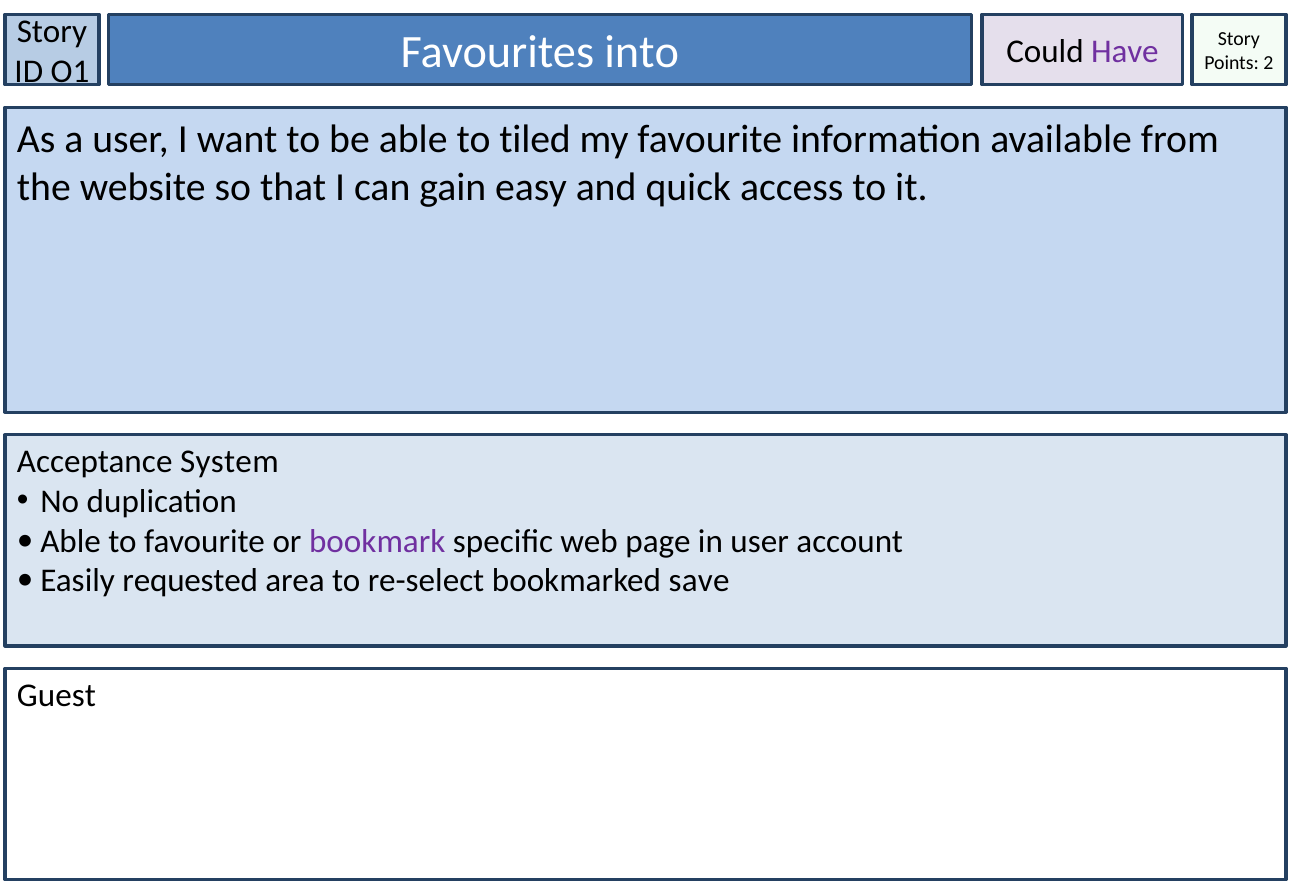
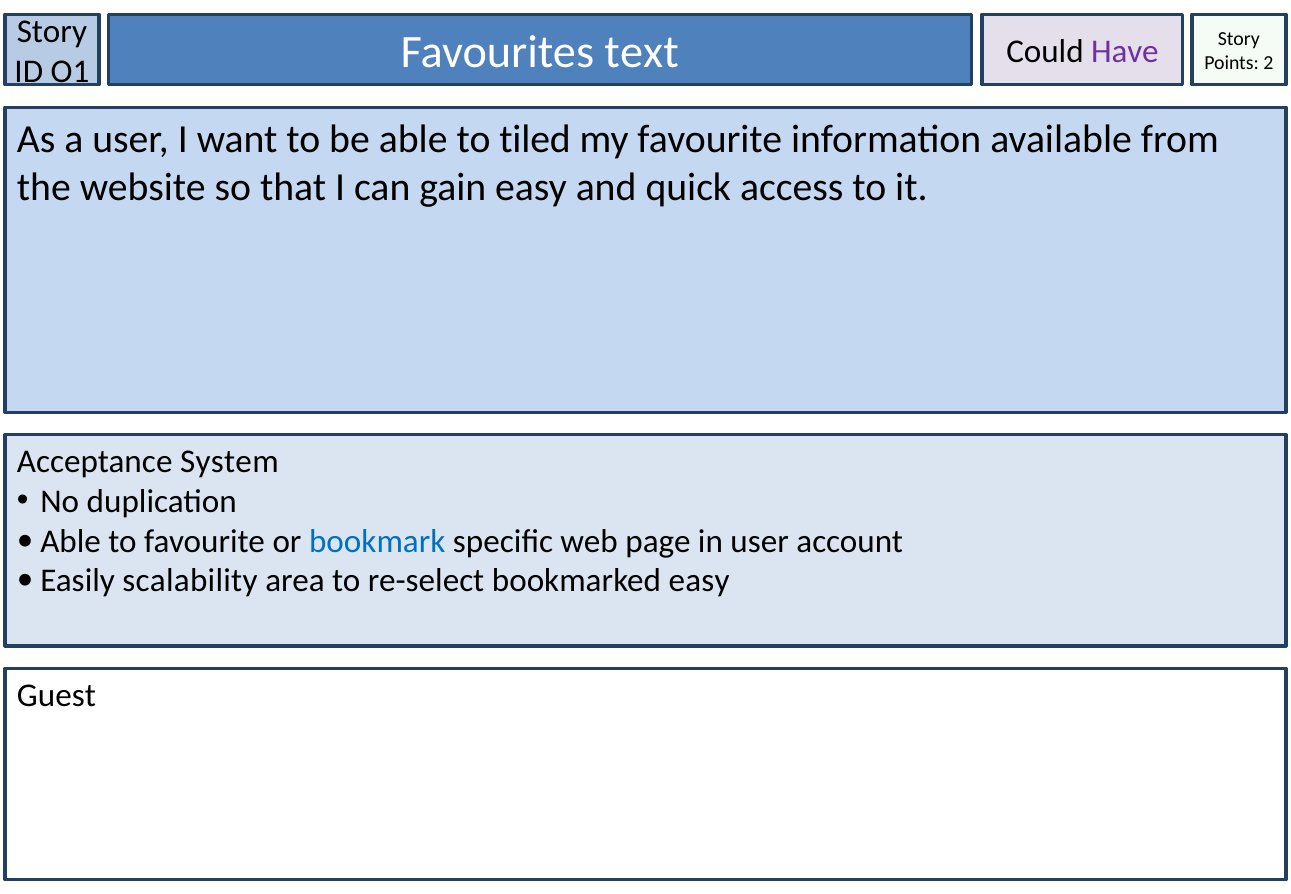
into: into -> text
bookmark colour: purple -> blue
requested: requested -> scalability
bookmarked save: save -> easy
